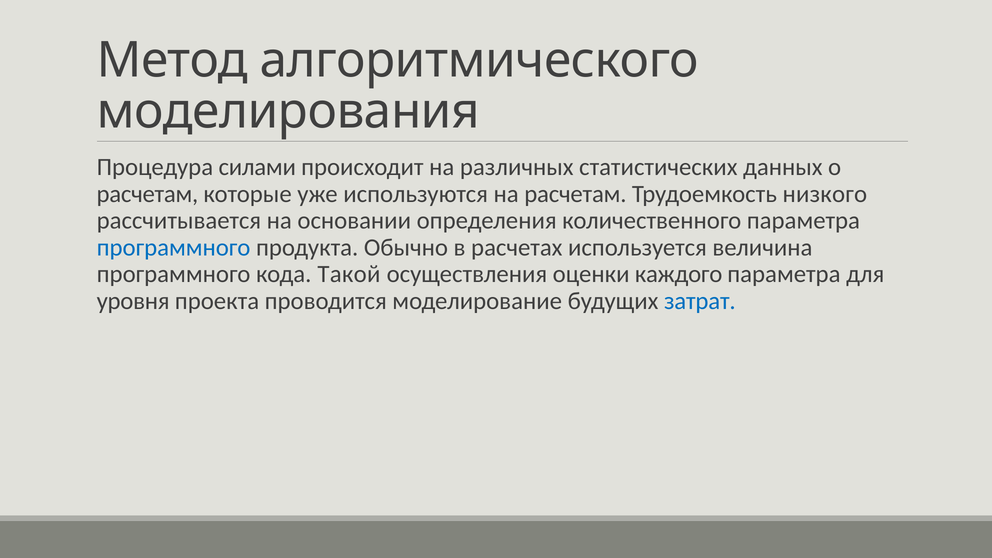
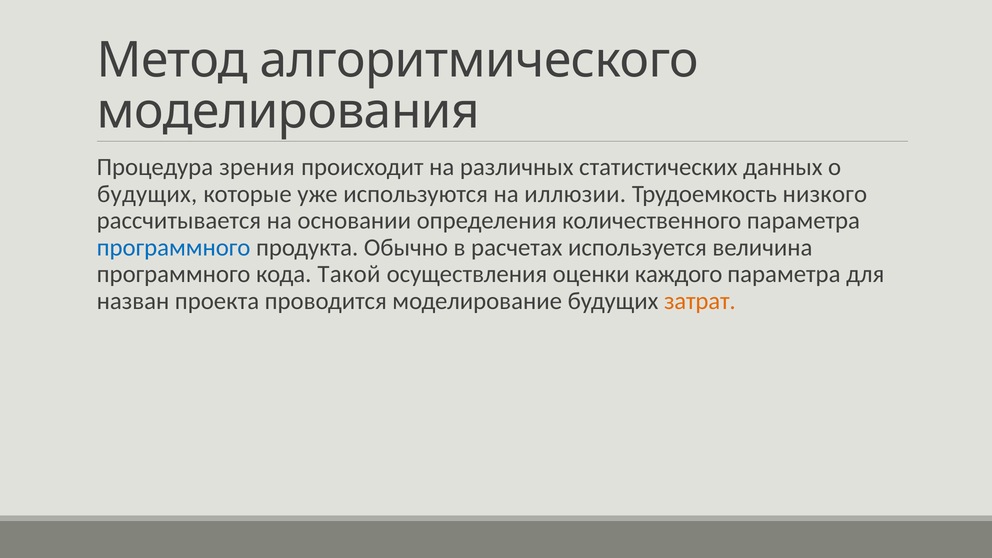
силами: силами -> зрения
расчетам at (147, 194): расчетам -> будущих
на расчетам: расчетам -> иллюзии
уровня: уровня -> назван
затрат colour: blue -> orange
